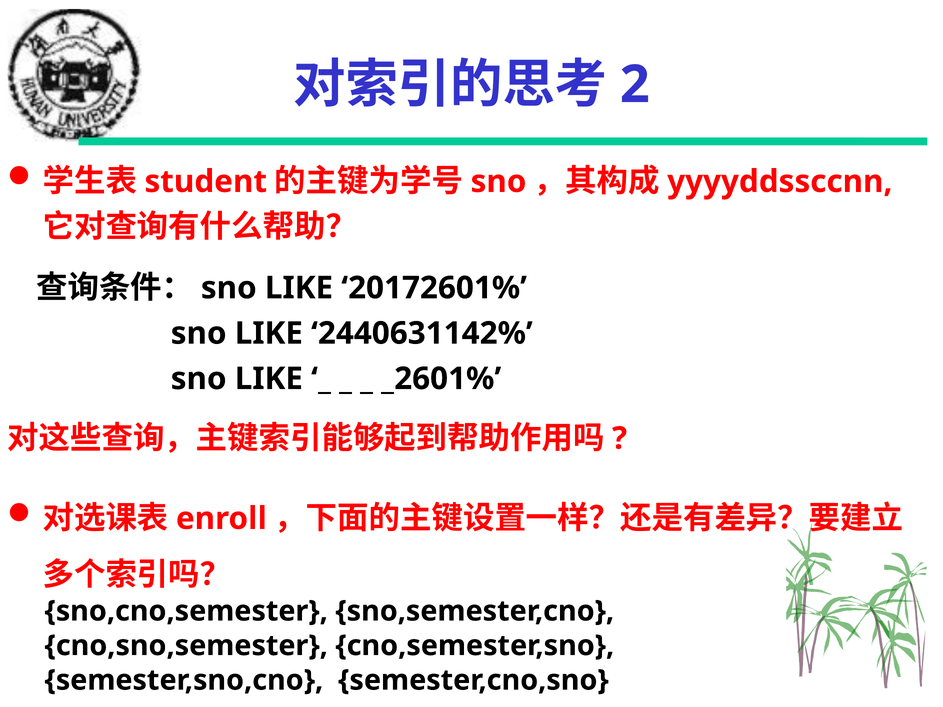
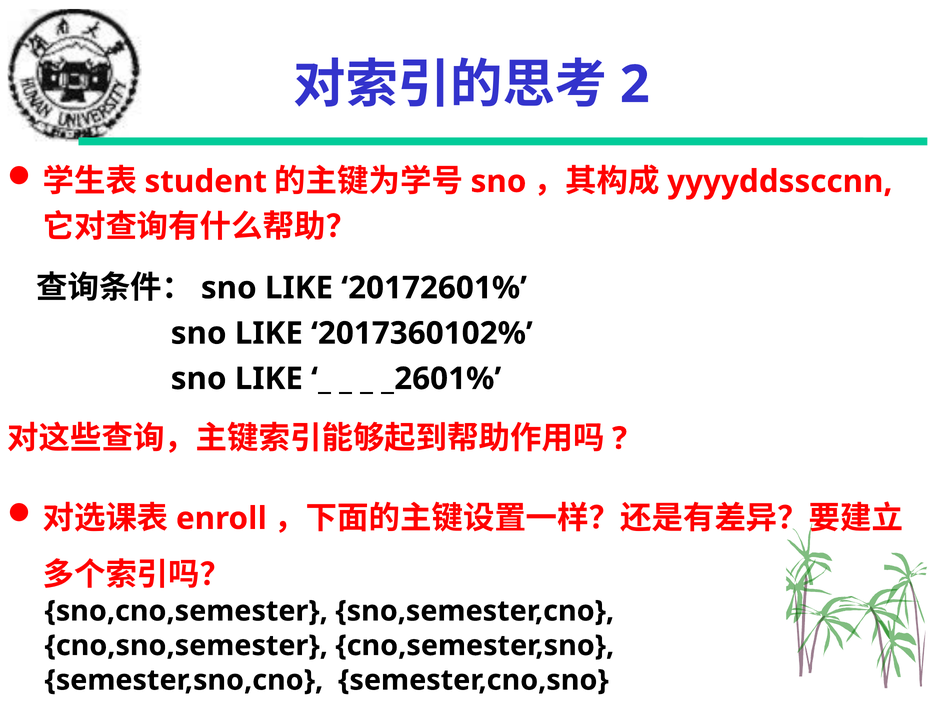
2440631142%: 2440631142% -> 2017360102%
